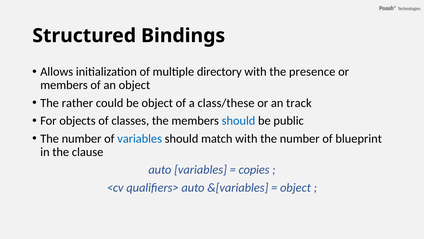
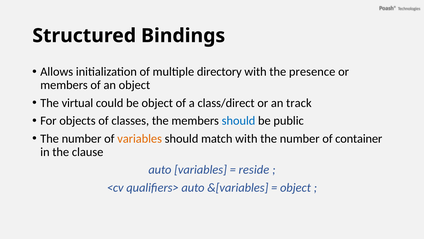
rather: rather -> virtual
class/these: class/these -> class/direct
variables at (140, 138) colour: blue -> orange
blueprint: blueprint -> container
copies: copies -> reside
